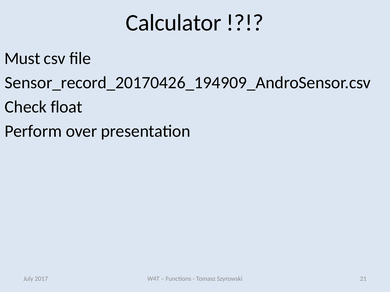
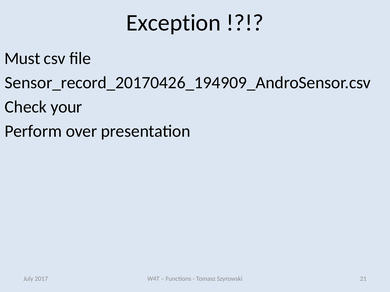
Calculator: Calculator -> Exception
float: float -> your
